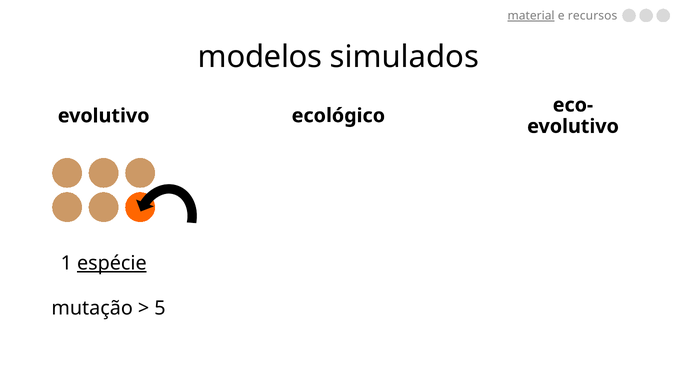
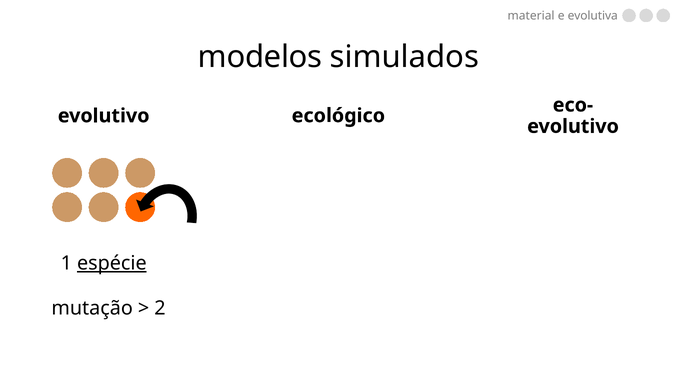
material underline: present -> none
recursos: recursos -> evolutiva
5: 5 -> 2
